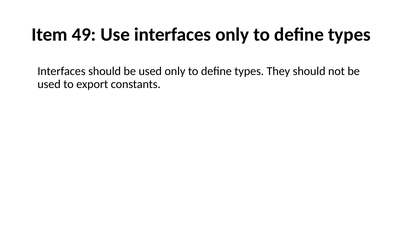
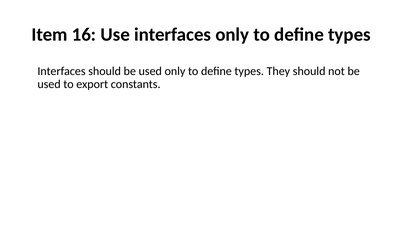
49: 49 -> 16
